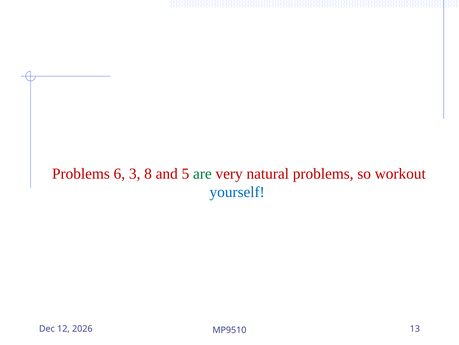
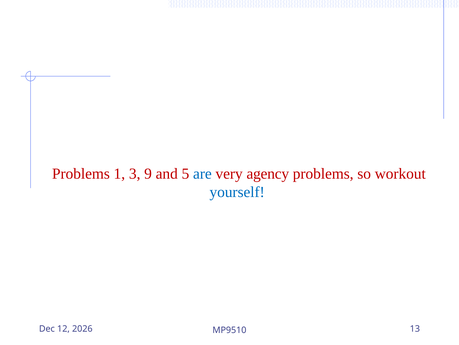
6: 6 -> 1
8: 8 -> 9
are colour: green -> blue
natural: natural -> agency
